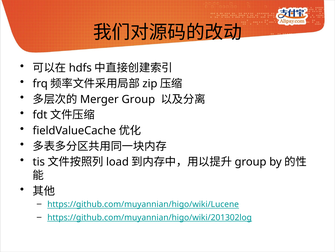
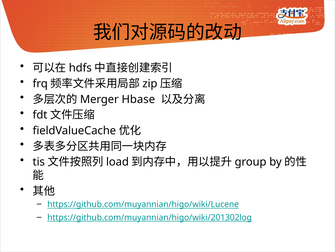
Group at (138, 99): Group -> Hbase
